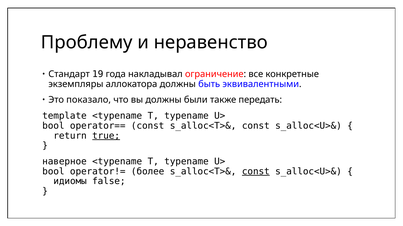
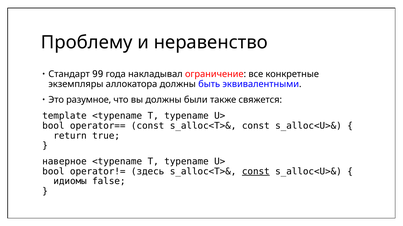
19: 19 -> 99
показало: показало -> разумное
передать: передать -> свяжется
true underline: present -> none
более: более -> здесь
